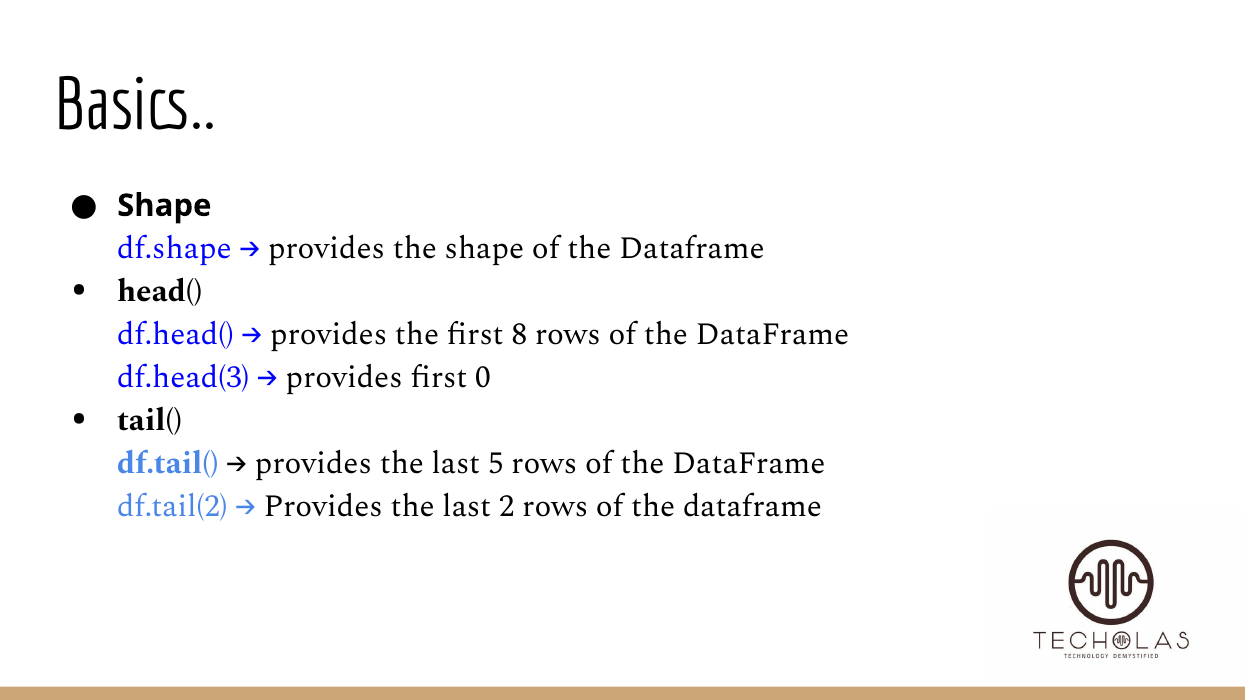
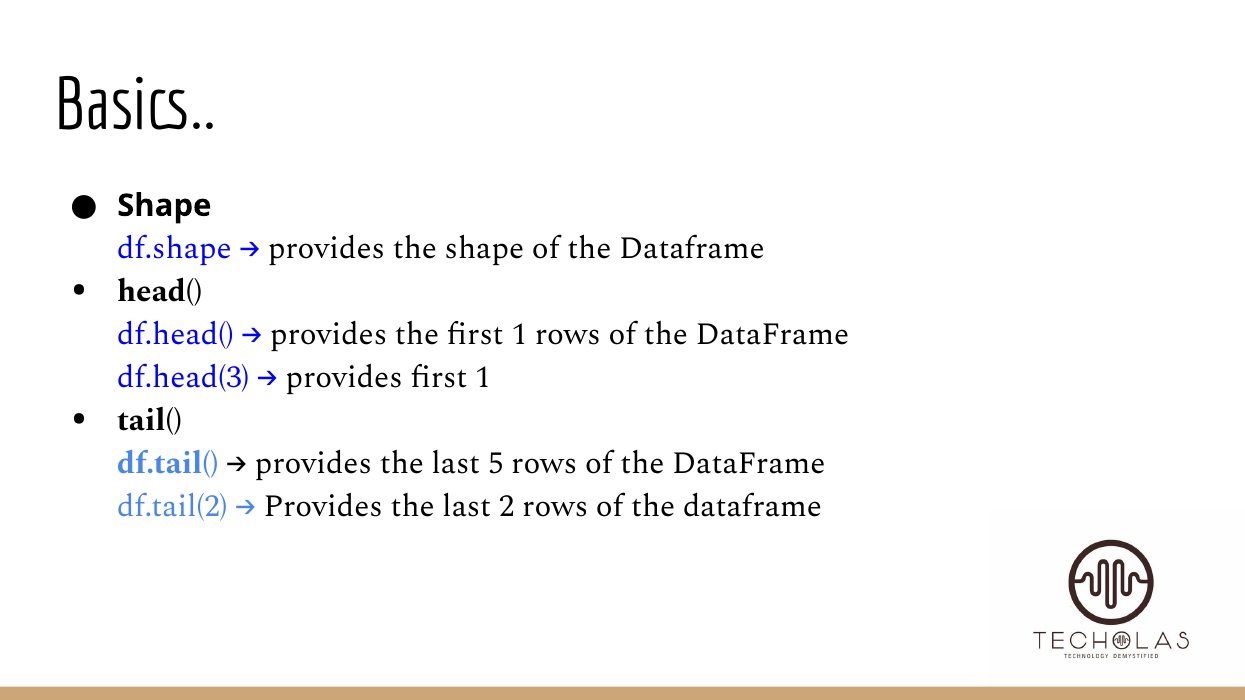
the first 8: 8 -> 1
provides first 0: 0 -> 1
